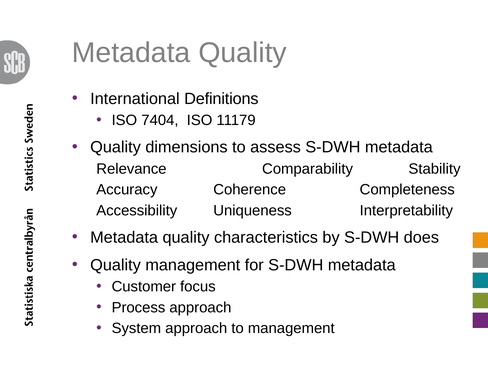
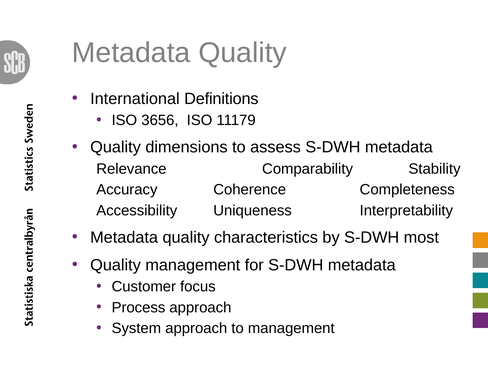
7404: 7404 -> 3656
does: does -> most
